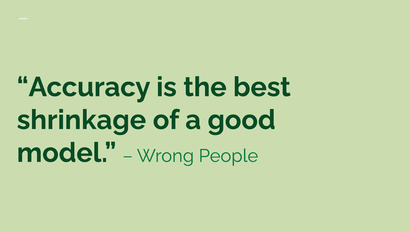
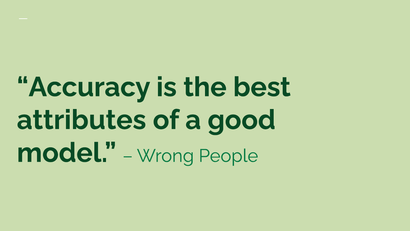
shrinkage: shrinkage -> attributes
